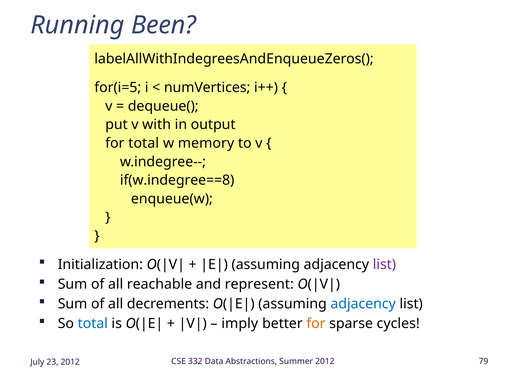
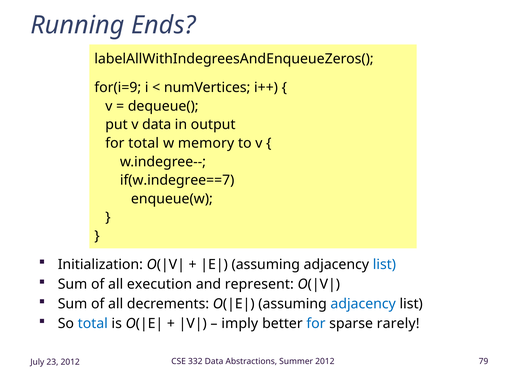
Been: Been -> Ends
for(i=5: for(i=5 -> for(i=9
v with: with -> data
if(w.indegree==8: if(w.indegree==8 -> if(w.indegree==7
list at (384, 265) colour: purple -> blue
reachable: reachable -> execution
for at (316, 324) colour: orange -> blue
cycles: cycles -> rarely
